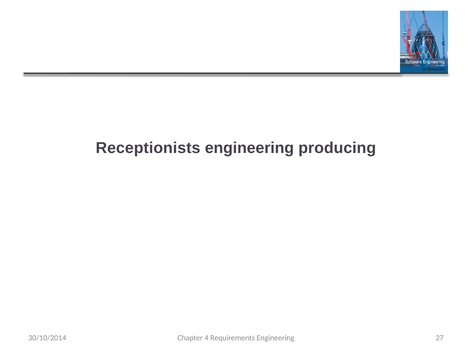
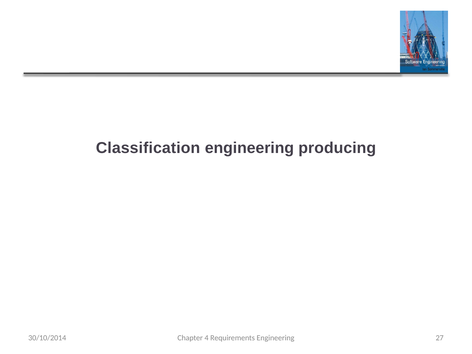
Receptionists: Receptionists -> Classification
